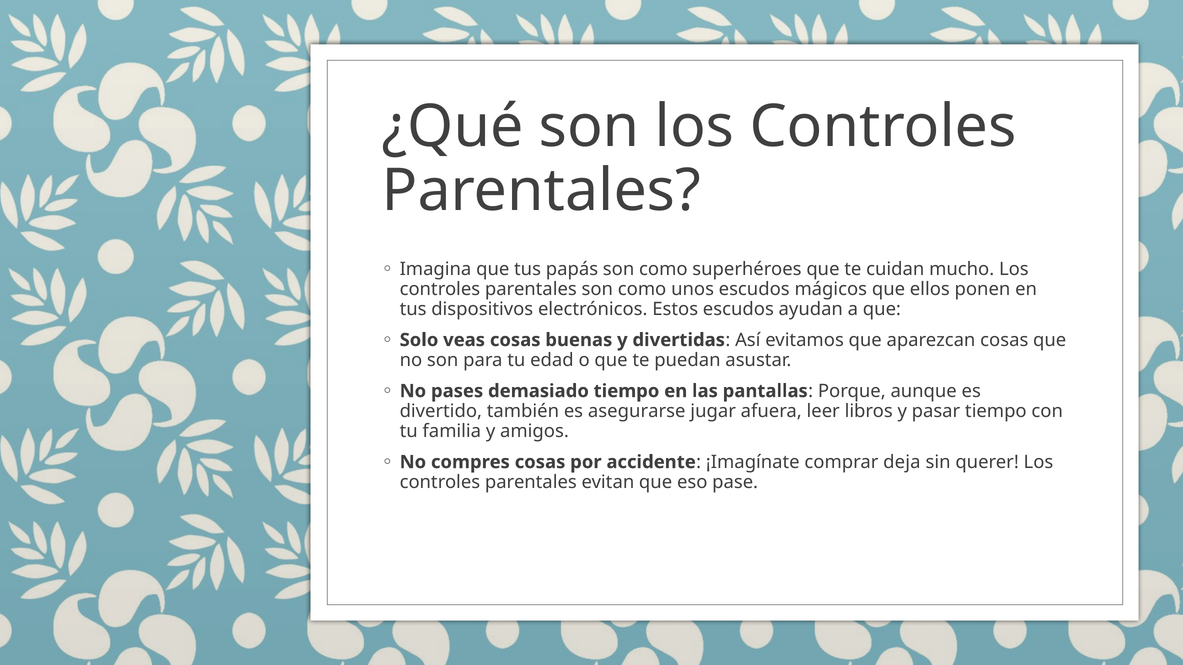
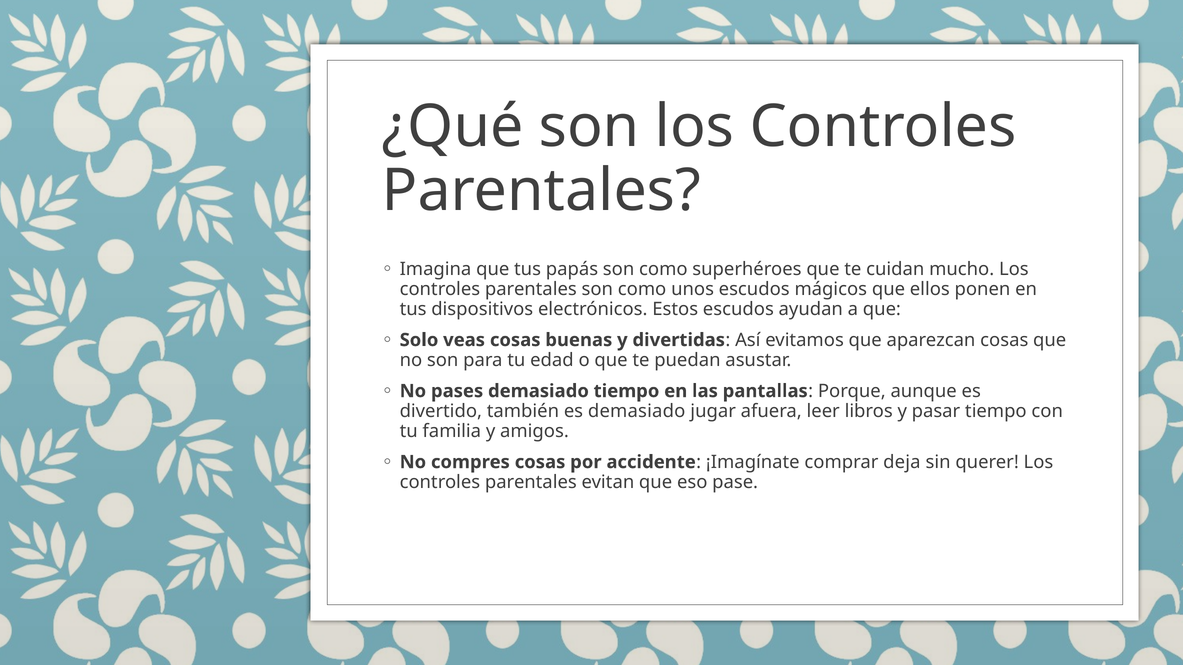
es asegurarse: asegurarse -> demasiado
